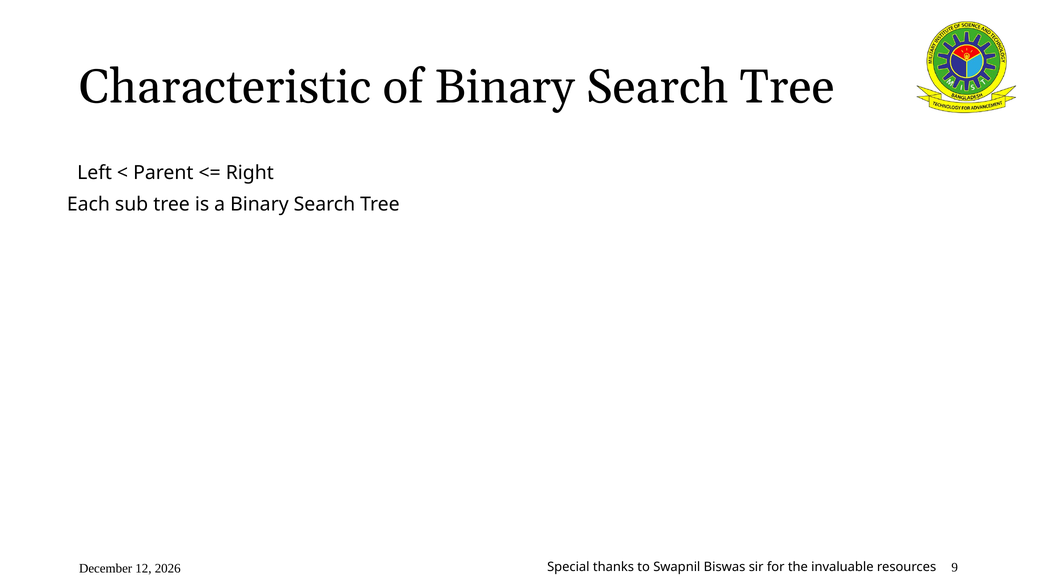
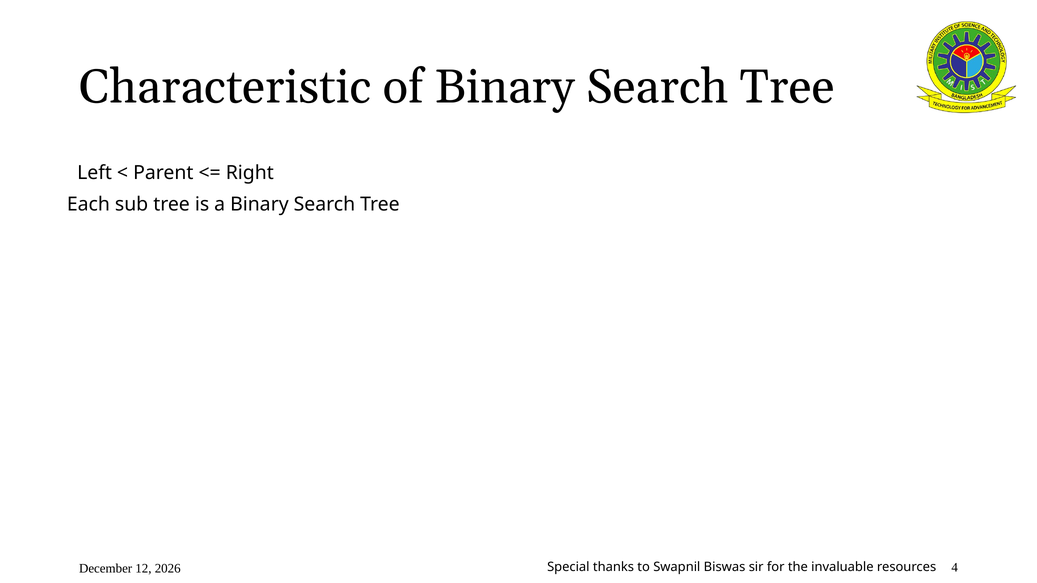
9: 9 -> 4
